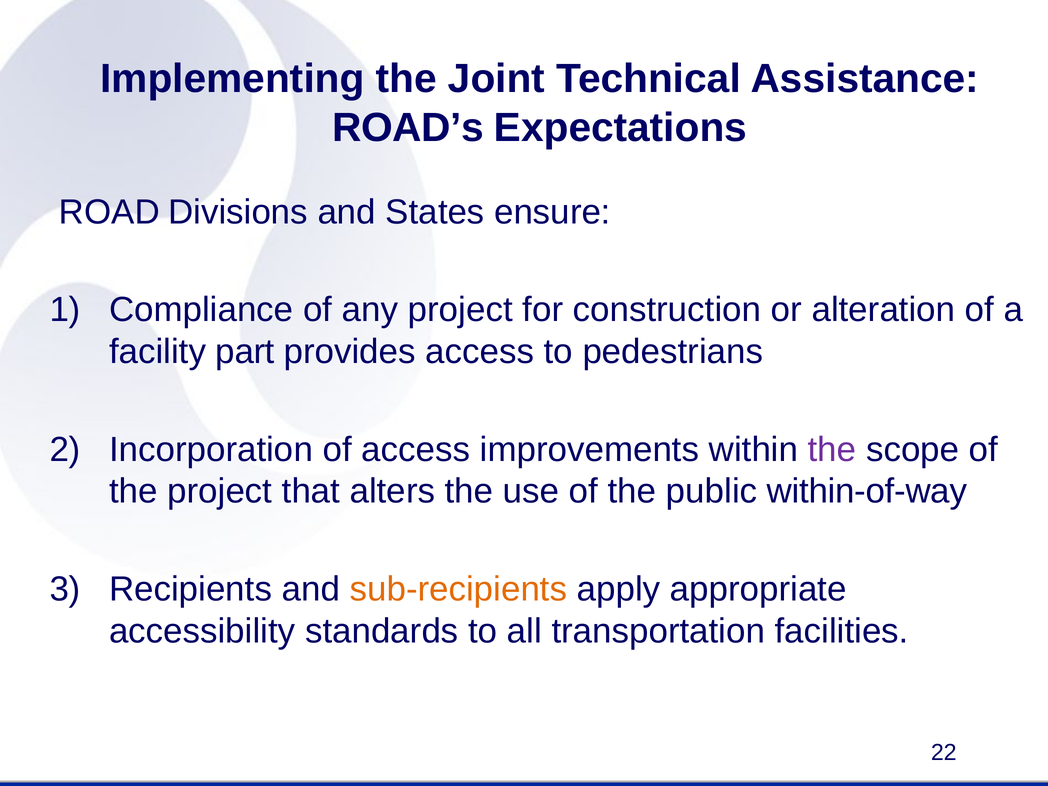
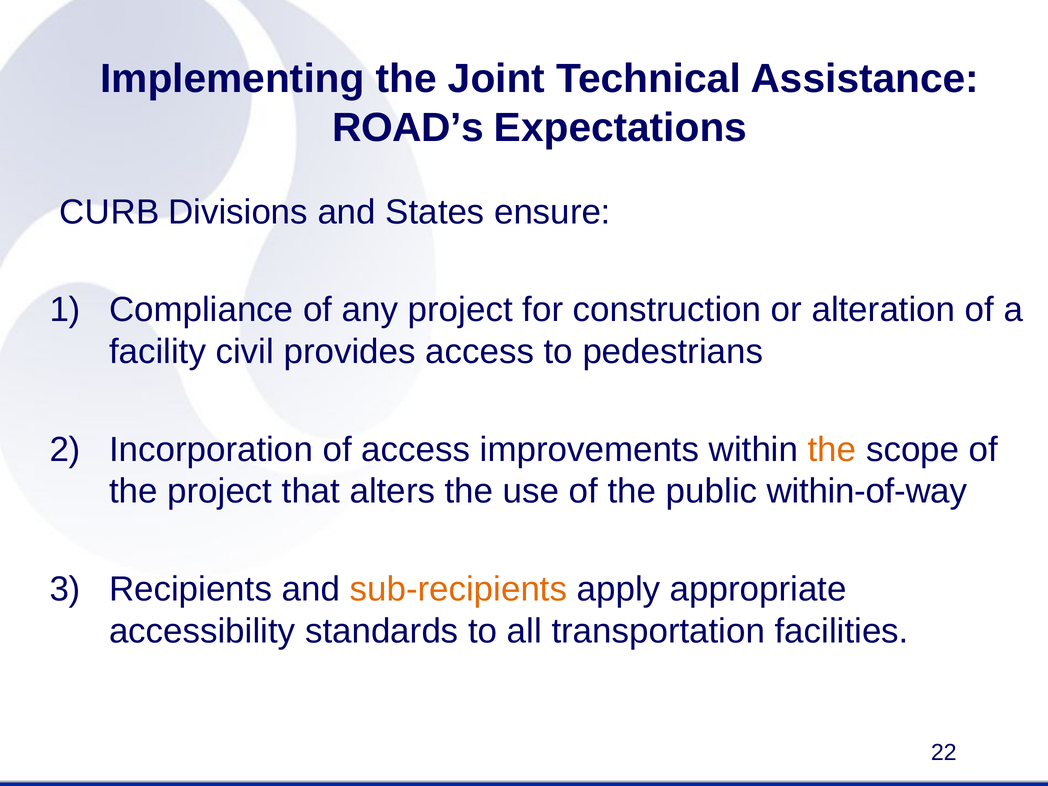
ROAD: ROAD -> CURB
part: part -> civil
the at (832, 450) colour: purple -> orange
